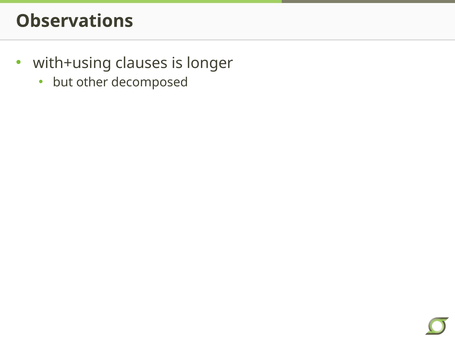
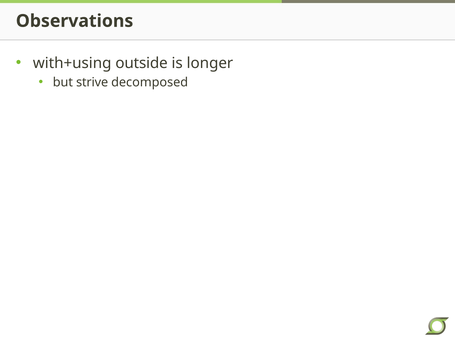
clauses: clauses -> outside
other: other -> strive
